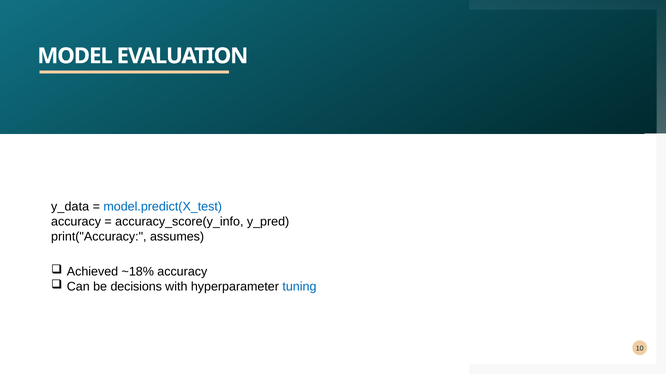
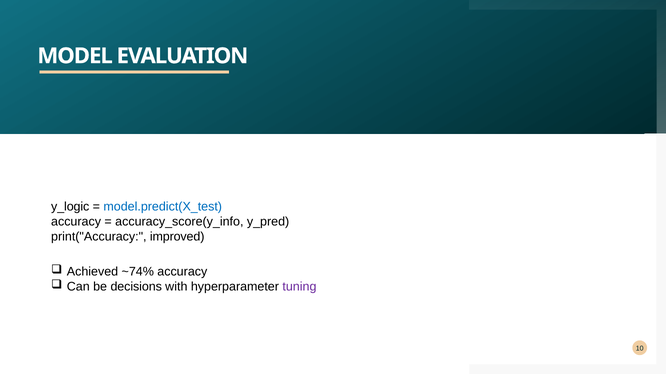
y_data: y_data -> y_logic
assumes: assumes -> improved
~18%: ~18% -> ~74%
tuning colour: blue -> purple
